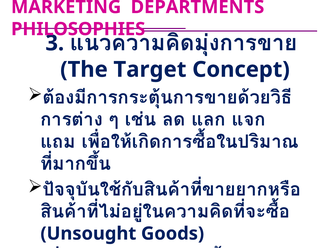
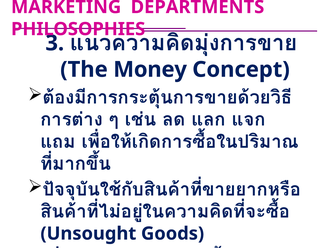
Target: Target -> Money
